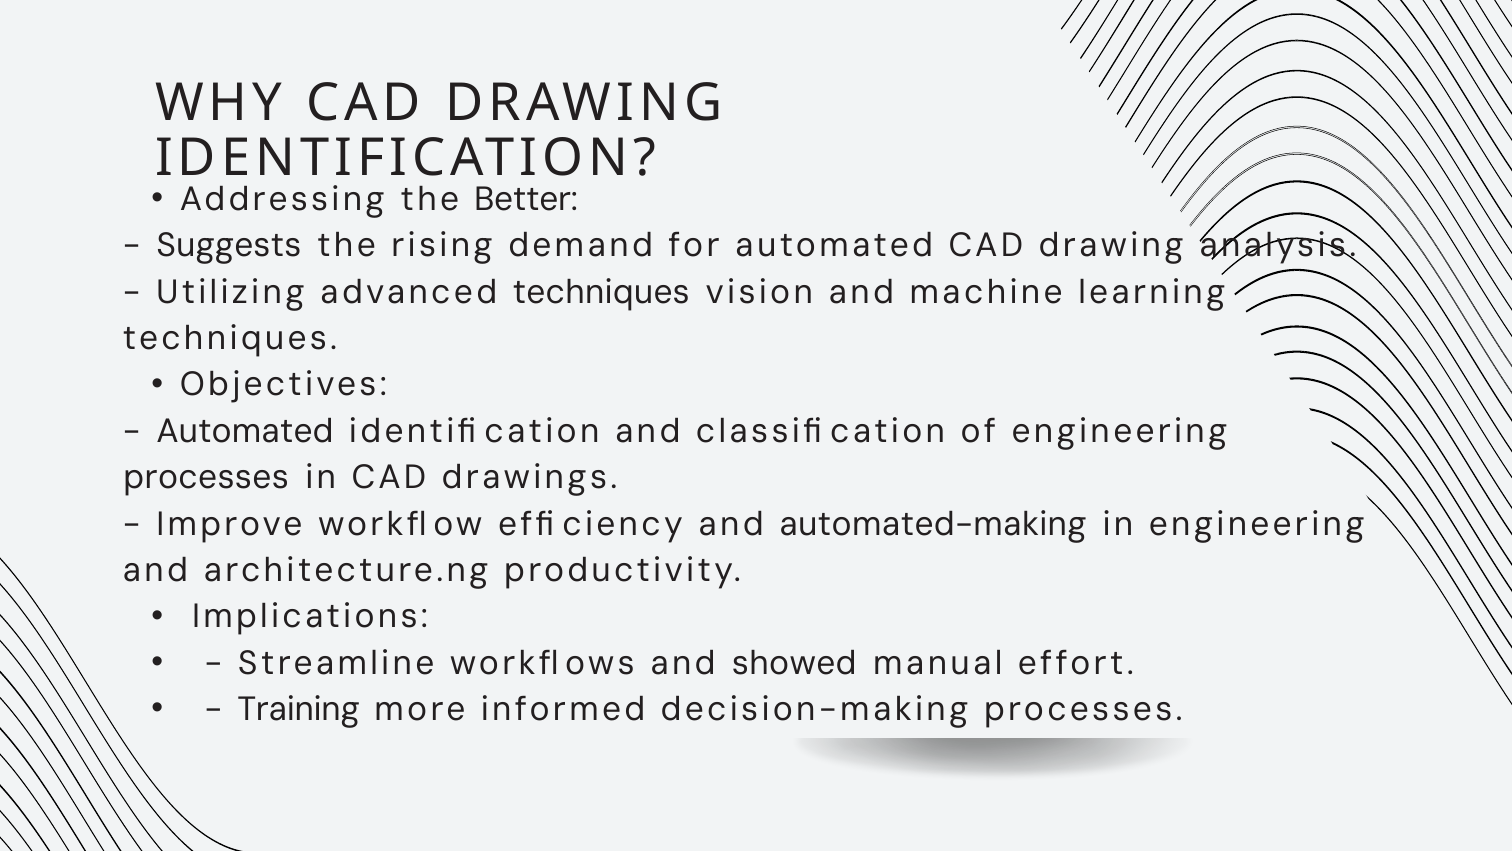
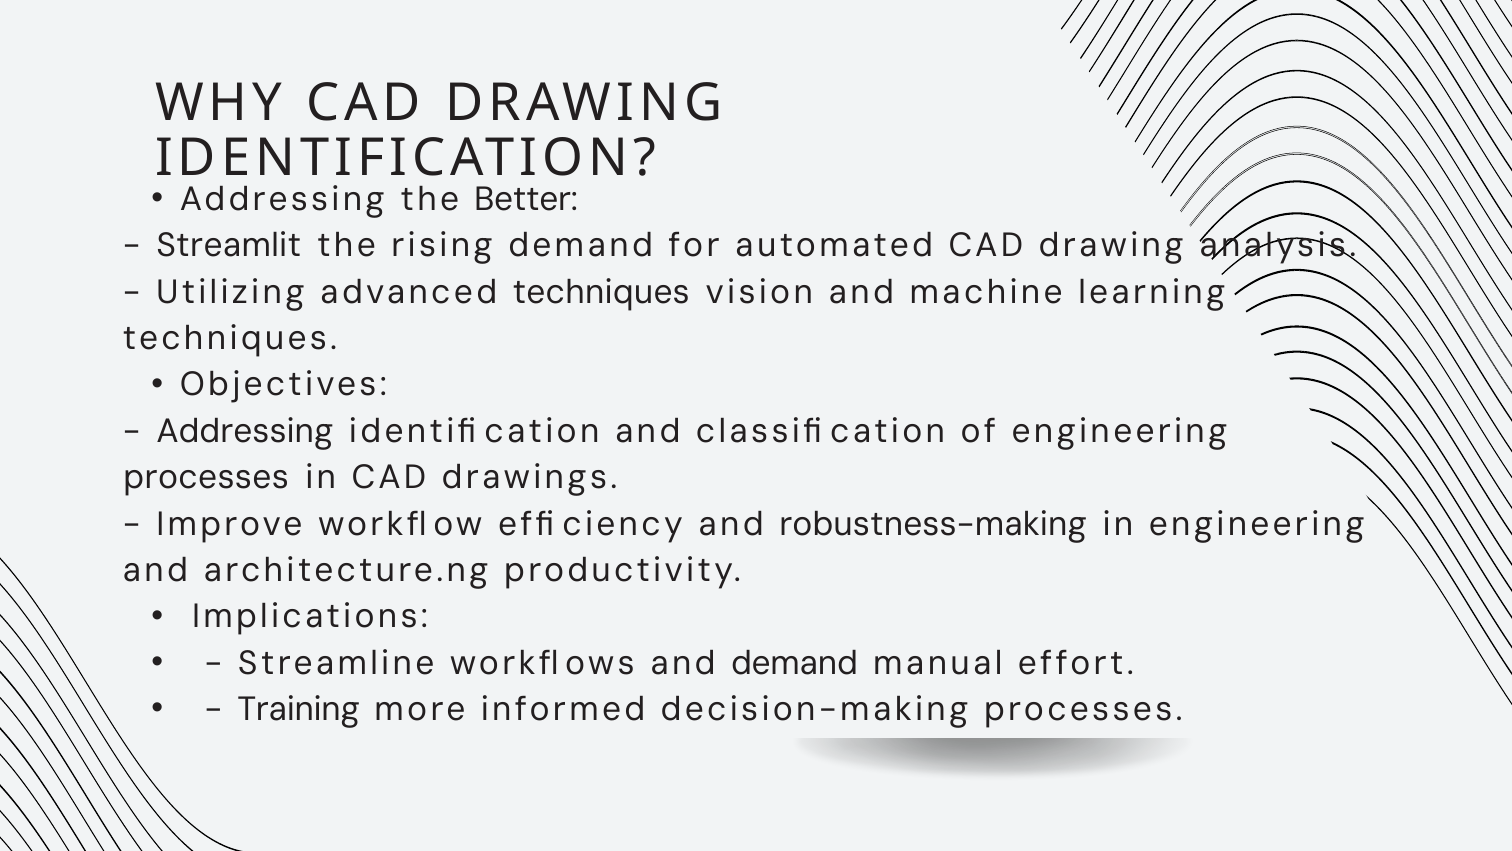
Suggests: Suggests -> Streamlit
Automated at (245, 431): Automated -> Addressing
automated-making: automated-making -> robustness-making
and showed: showed -> demand
